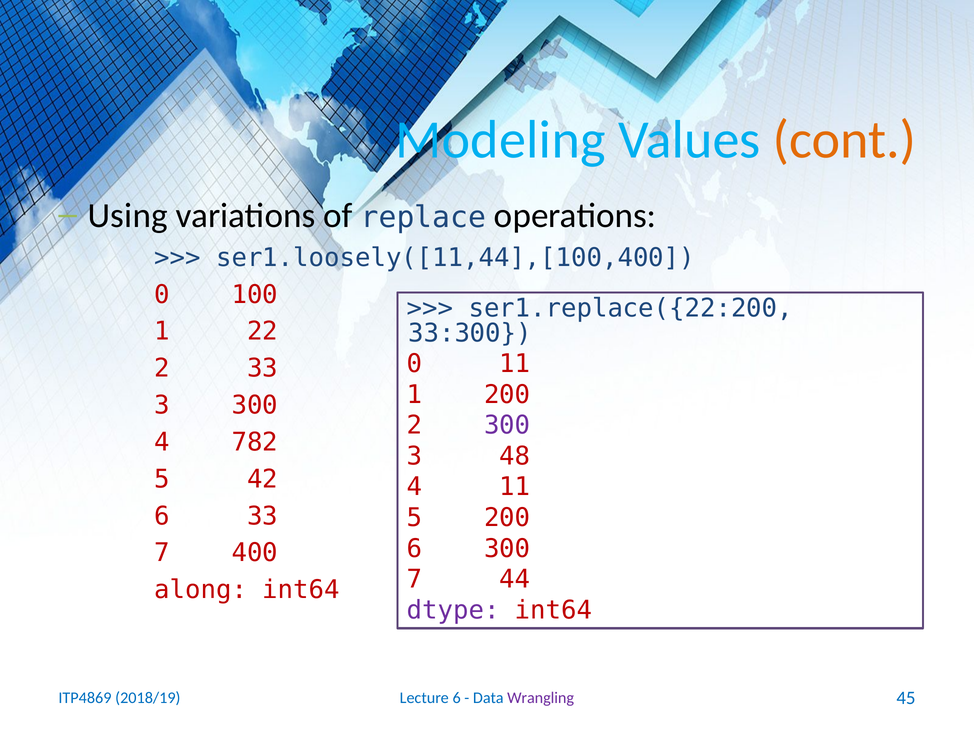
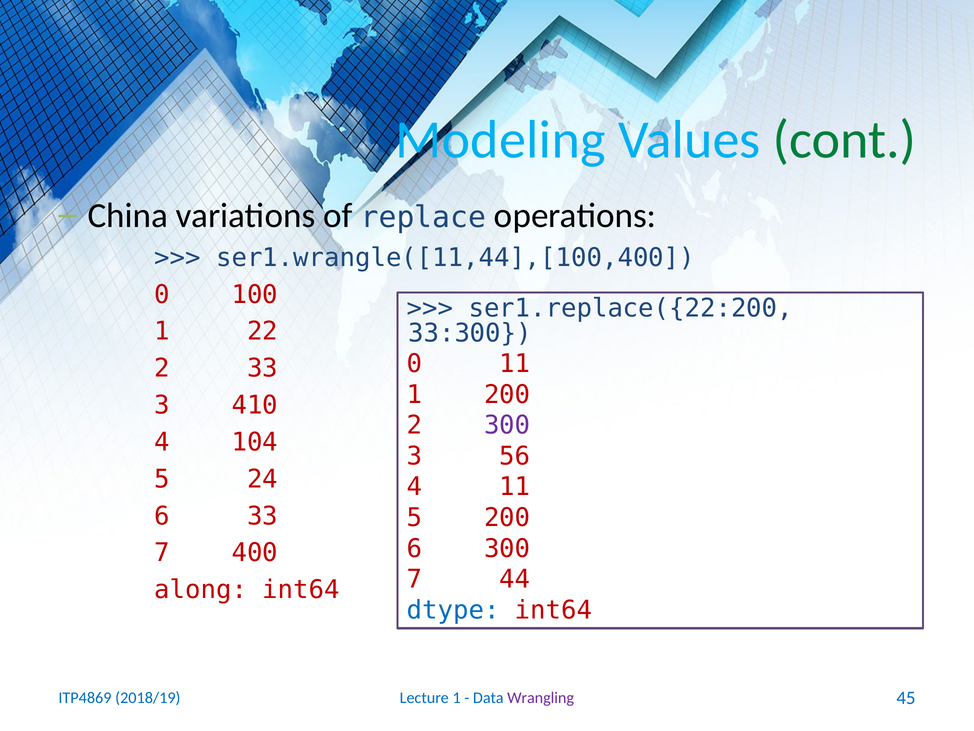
cont colour: orange -> green
Using: Using -> China
ser1.loosely([11,44],[100,400: ser1.loosely([11,44],[100,400 -> ser1.wrangle([11,44],[100,400
3 300: 300 -> 410
782: 782 -> 104
48: 48 -> 56
42: 42 -> 24
dtype colour: purple -> blue
Lecture 6: 6 -> 1
